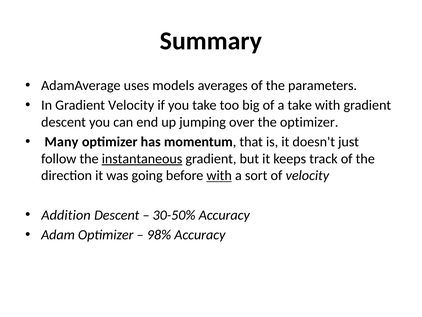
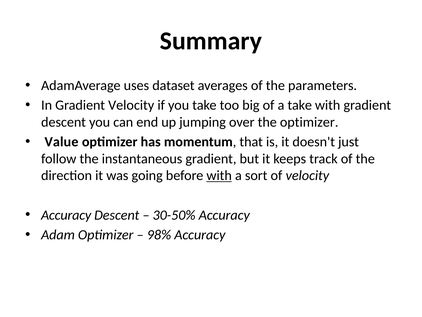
models: models -> dataset
Many: Many -> Value
instantaneous underline: present -> none
Addition at (66, 215): Addition -> Accuracy
